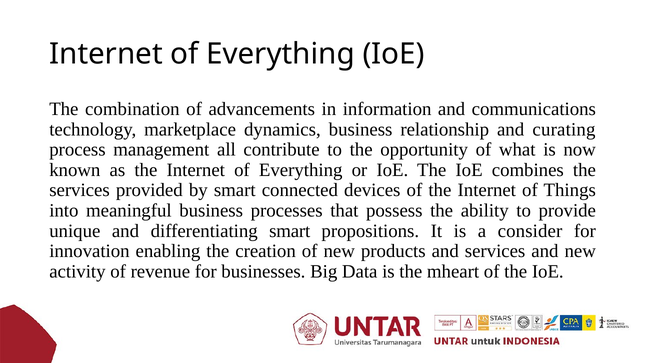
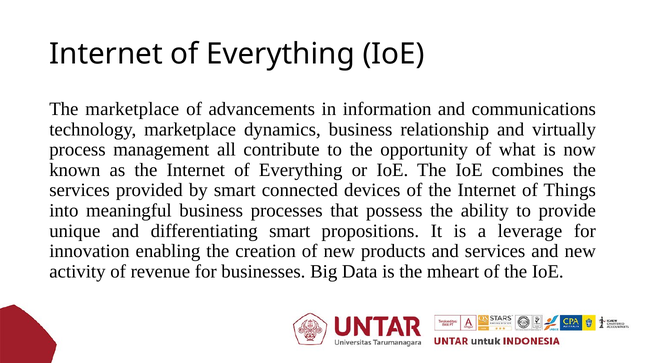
The combination: combination -> marketplace
curating: curating -> virtually
consider: consider -> leverage
